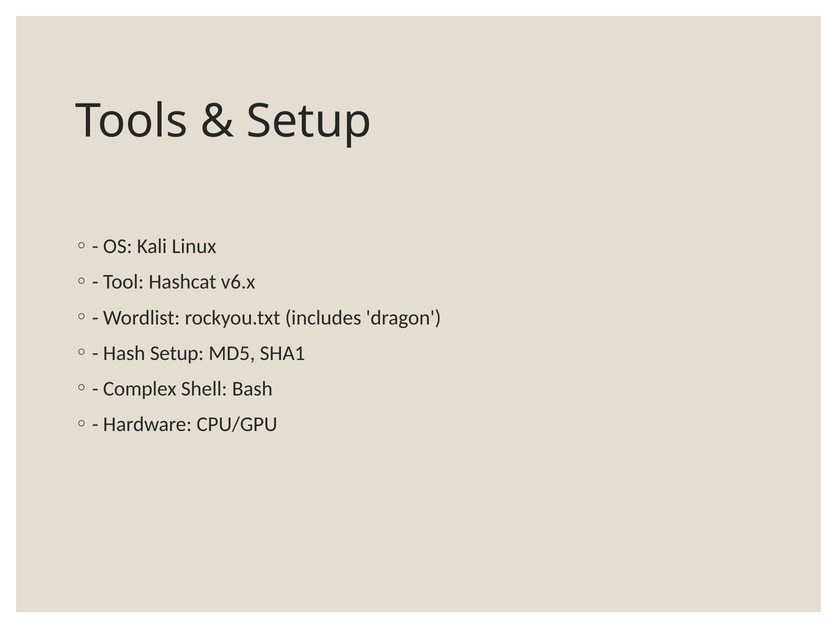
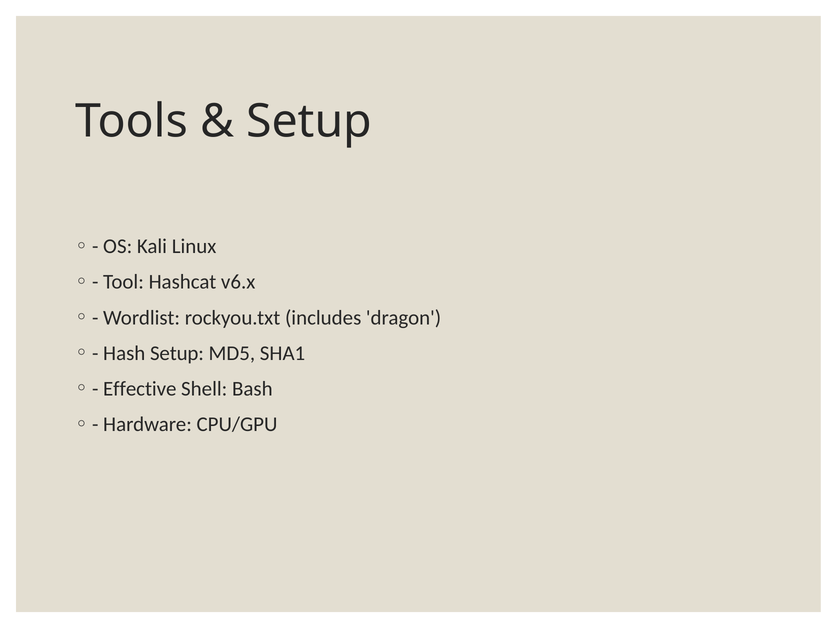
Complex: Complex -> Effective
